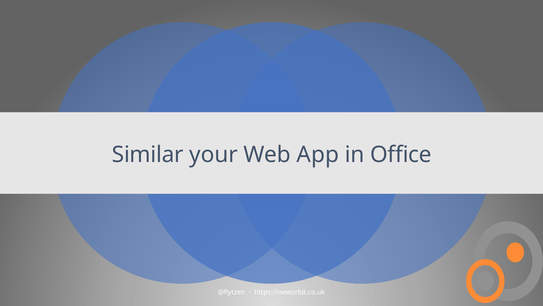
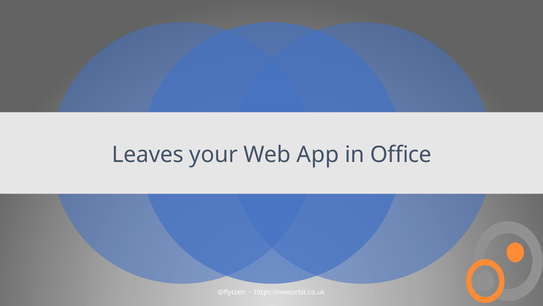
Similar: Similar -> Leaves
